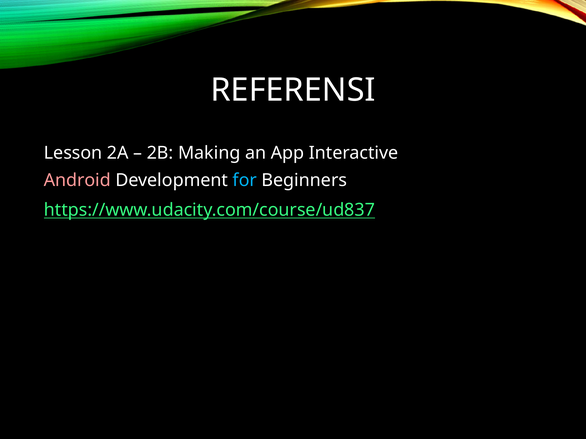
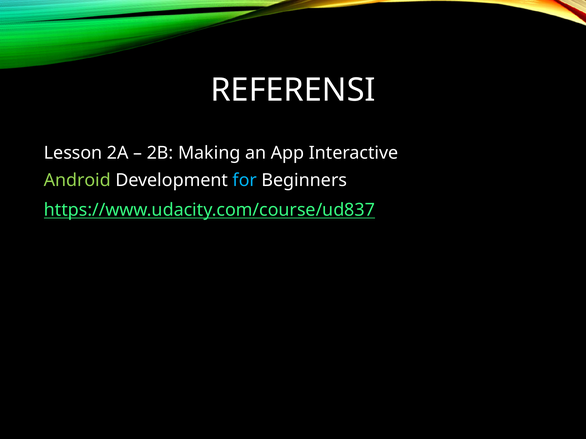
Android colour: pink -> light green
